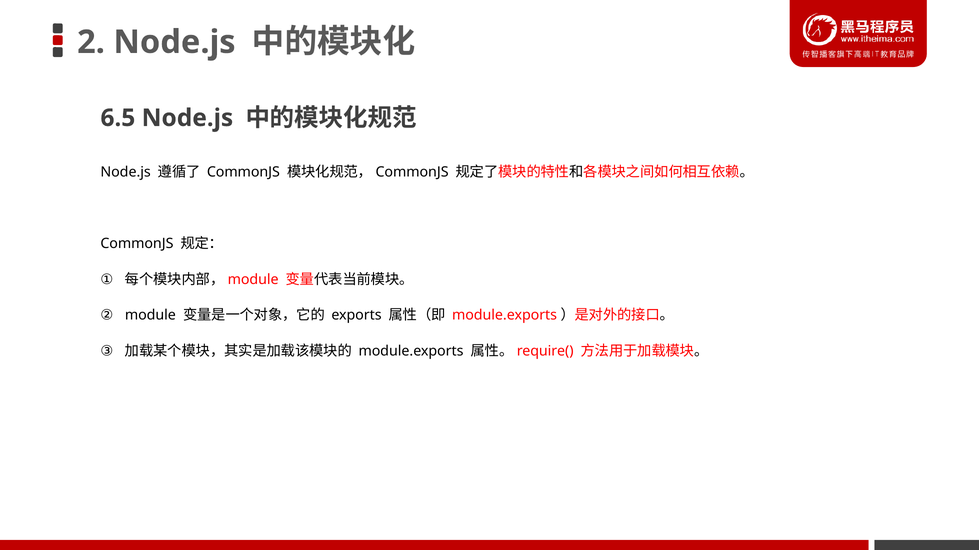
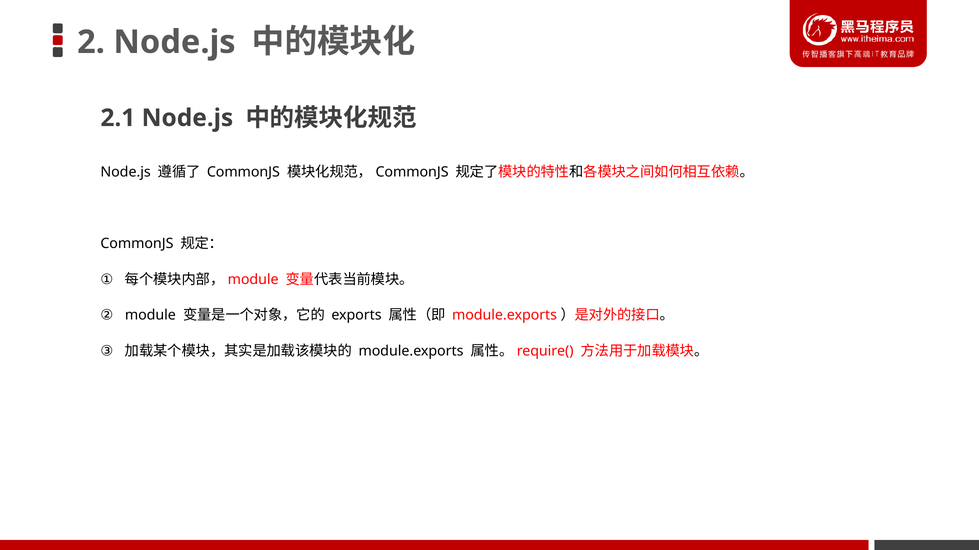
6.5: 6.5 -> 2.1
